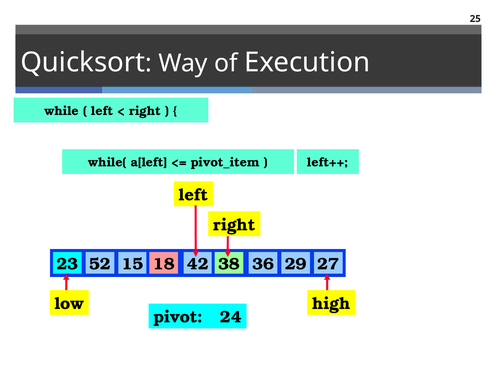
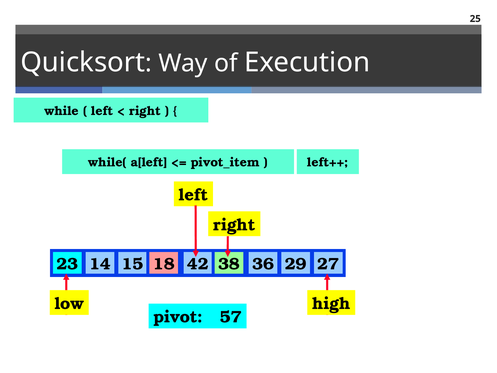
52: 52 -> 14
24: 24 -> 57
